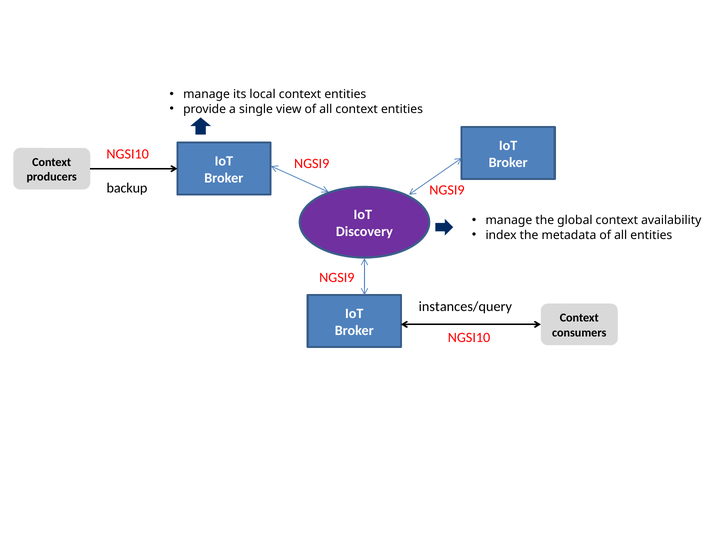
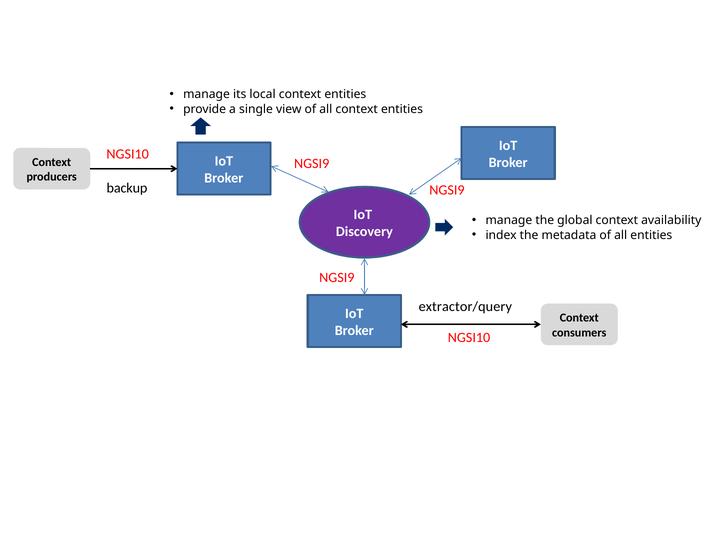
instances/query: instances/query -> extractor/query
